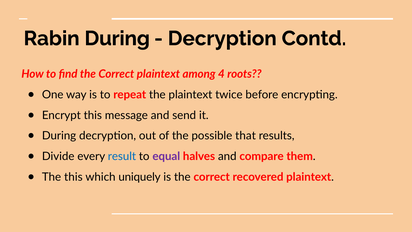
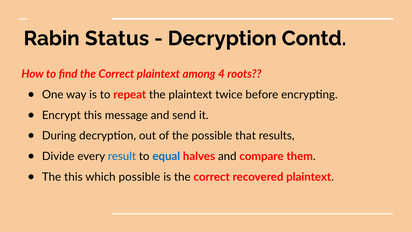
Rabin During: During -> Status
equal colour: purple -> blue
which uniquely: uniquely -> possible
